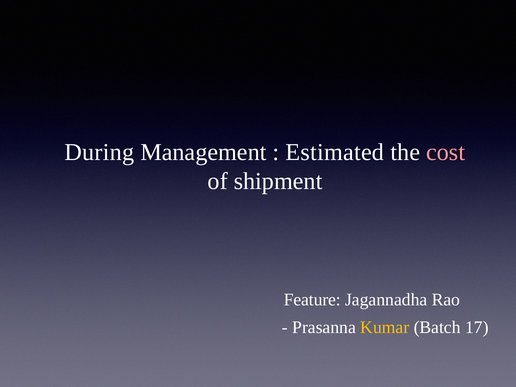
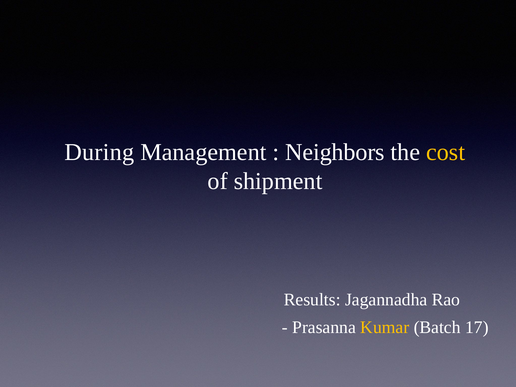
Estimated: Estimated -> Neighbors
cost colour: pink -> yellow
Feature: Feature -> Results
